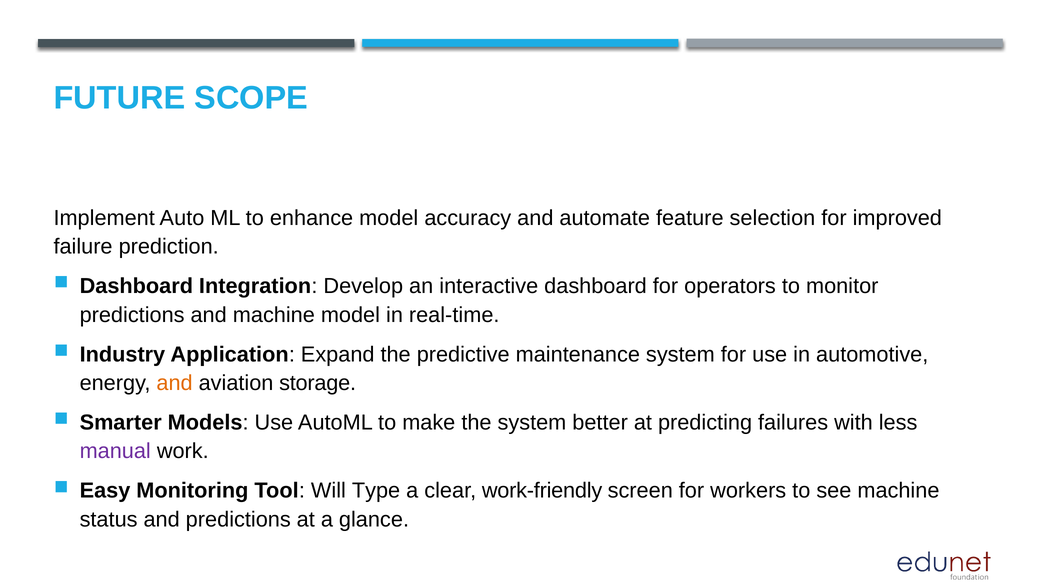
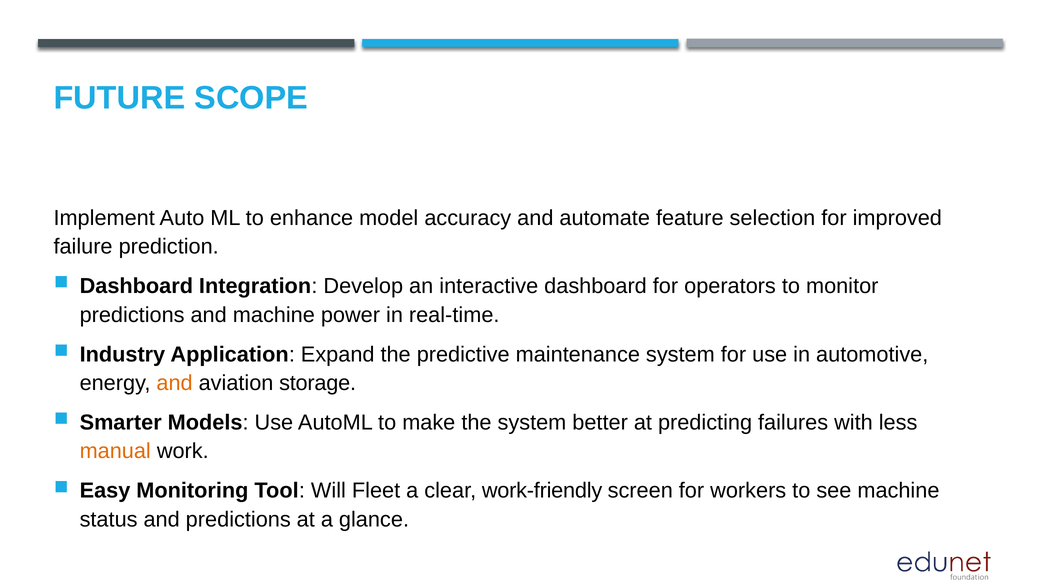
machine model: model -> power
manual colour: purple -> orange
Type: Type -> Fleet
